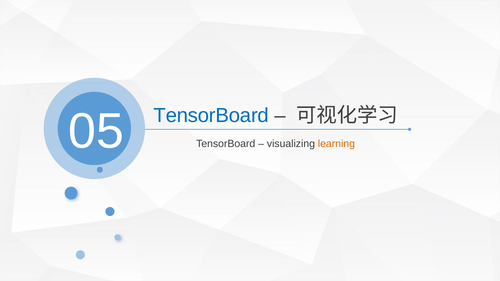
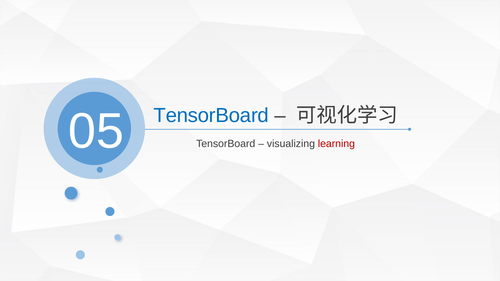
learning colour: orange -> red
